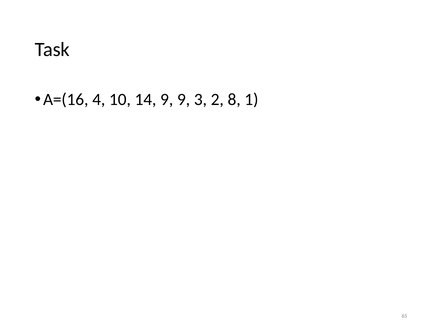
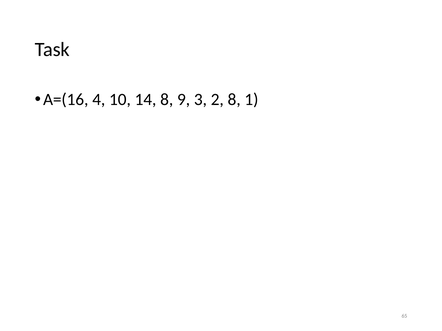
14 9: 9 -> 8
